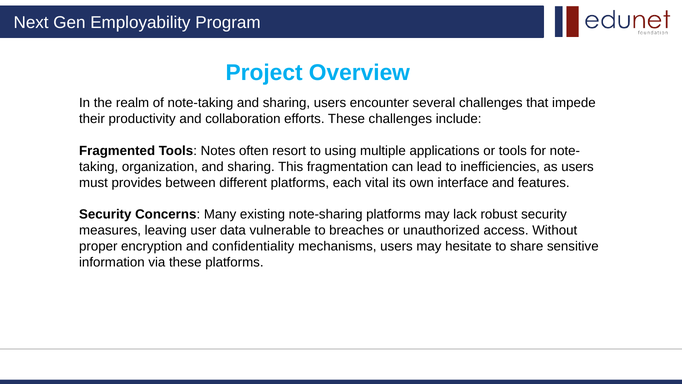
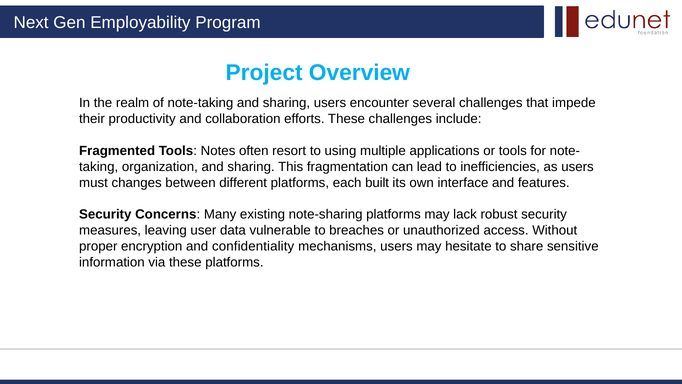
provides: provides -> changes
vital: vital -> built
